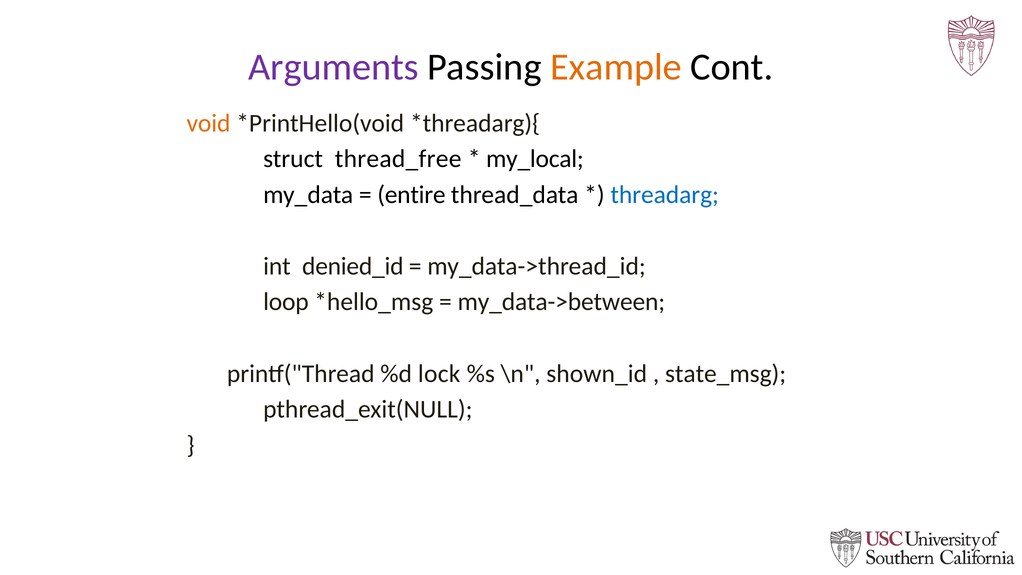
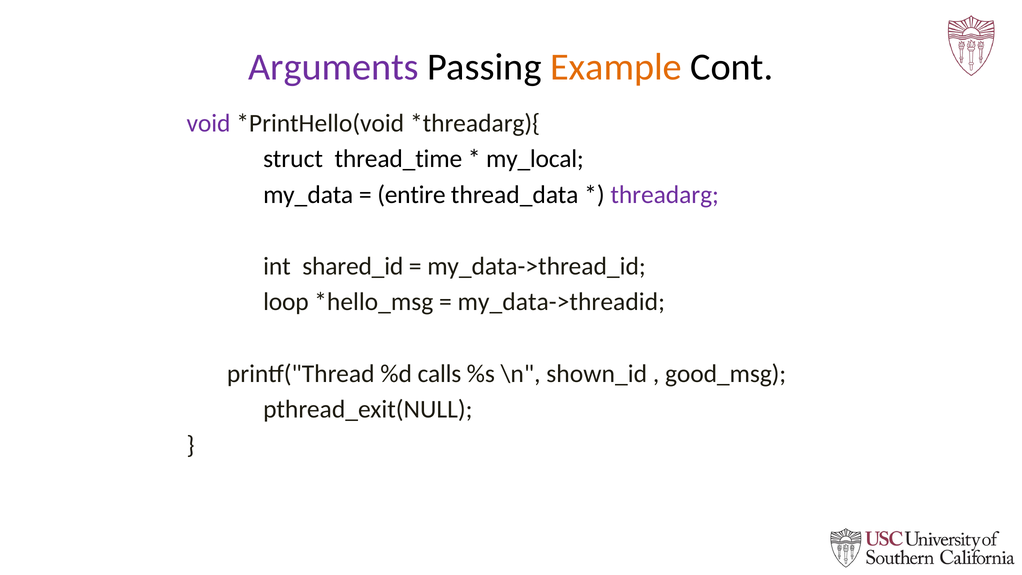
void colour: orange -> purple
thread_free: thread_free -> thread_time
threadarg colour: blue -> purple
denied_id: denied_id -> shared_id
my_data->between: my_data->between -> my_data->threadid
lock: lock -> calls
state_msg: state_msg -> good_msg
